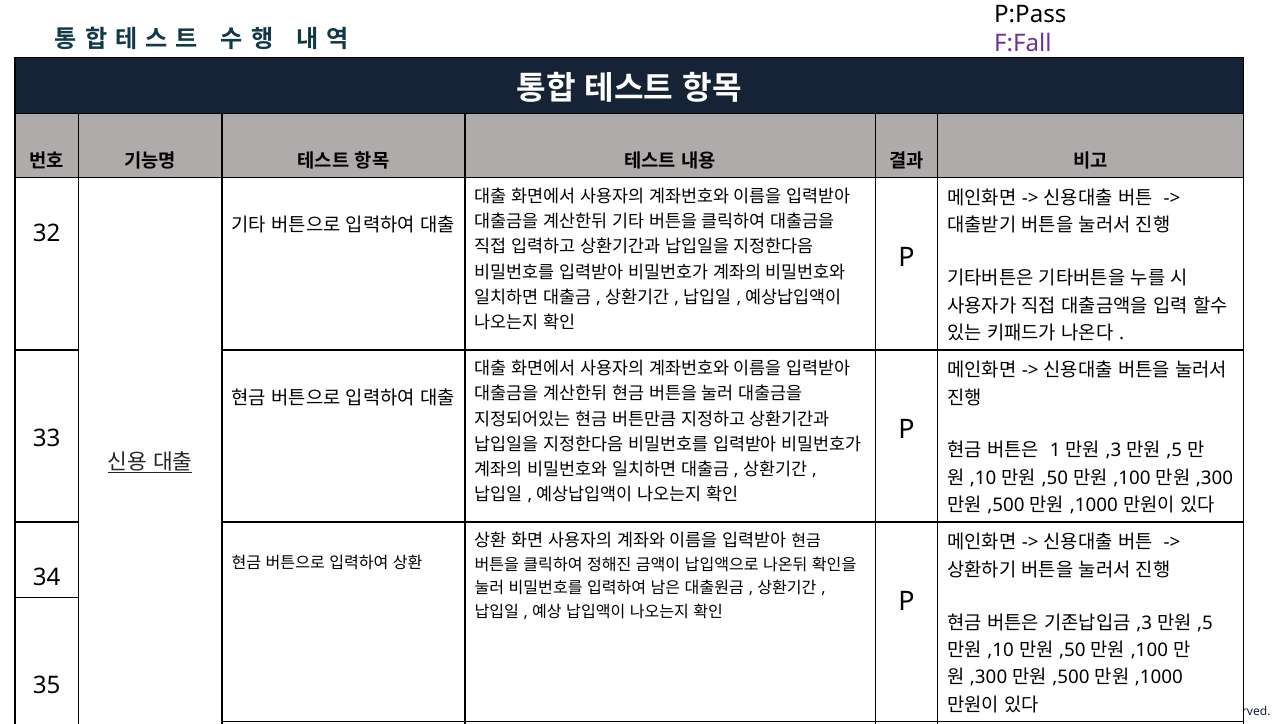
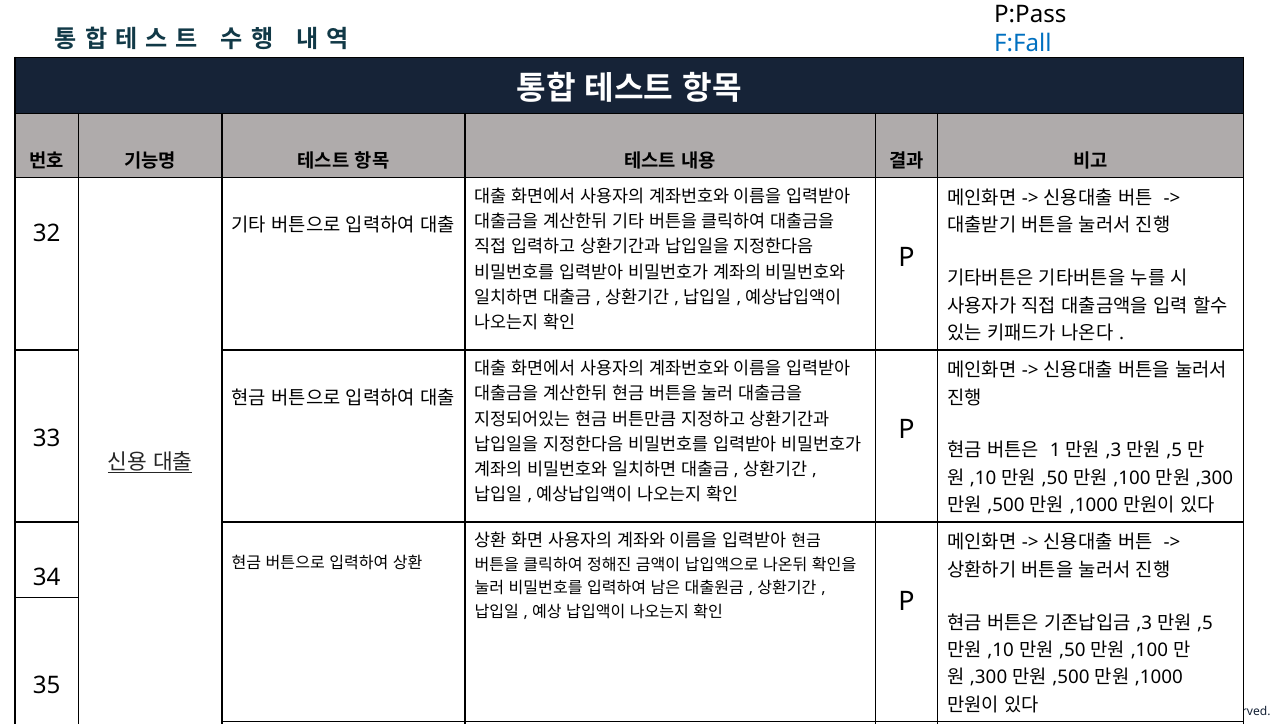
F:Fall colour: purple -> blue
